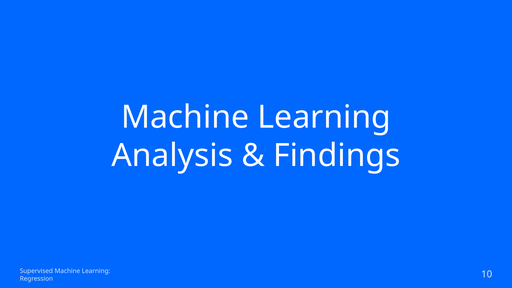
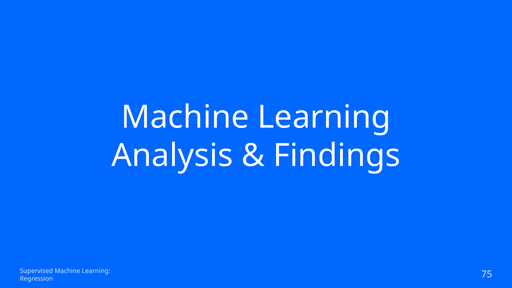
10: 10 -> 75
